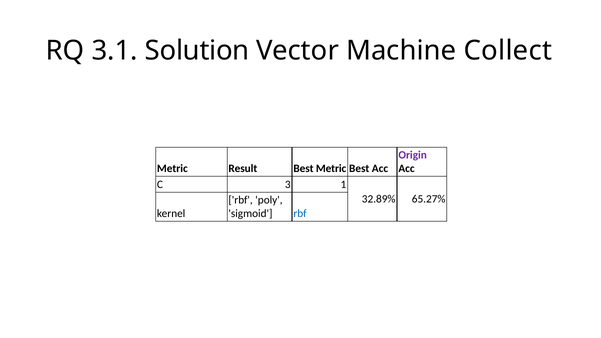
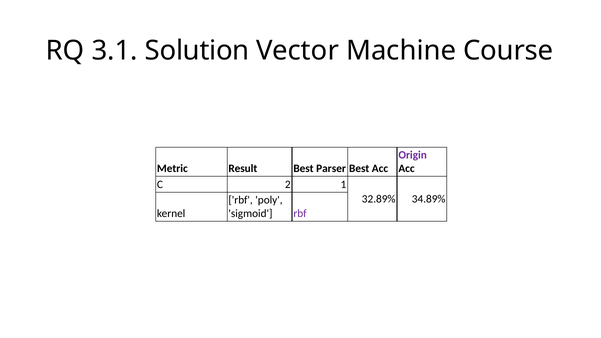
Collect: Collect -> Course
Best Metric: Metric -> Parser
3: 3 -> 2
65.27%: 65.27% -> 34.89%
rbf at (300, 214) colour: blue -> purple
